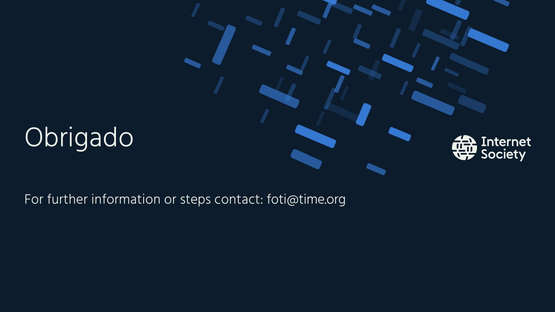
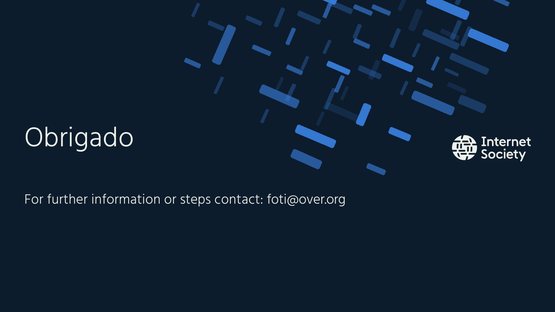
foti@time.org: foti@time.org -> foti@over.org
